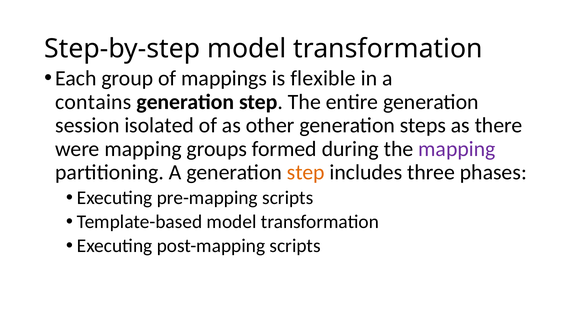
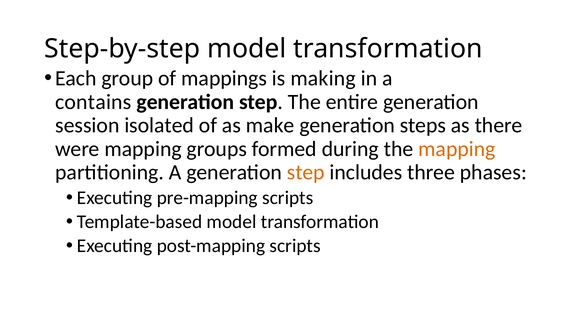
flexible: flexible -> making
other: other -> make
mapping at (457, 149) colour: purple -> orange
